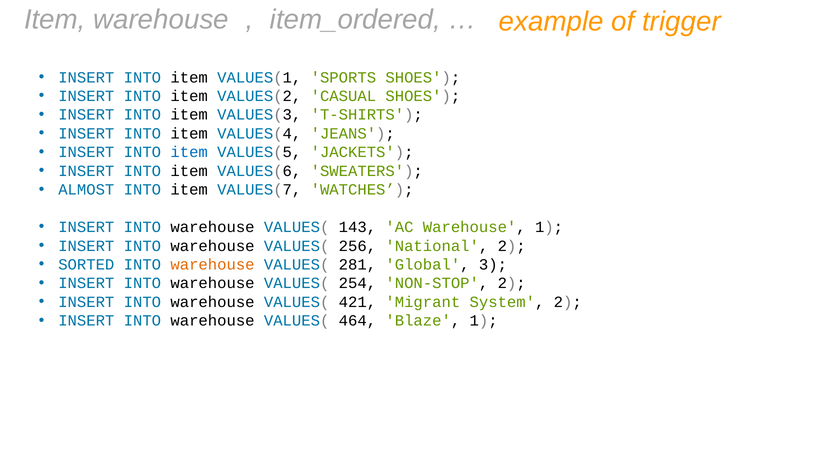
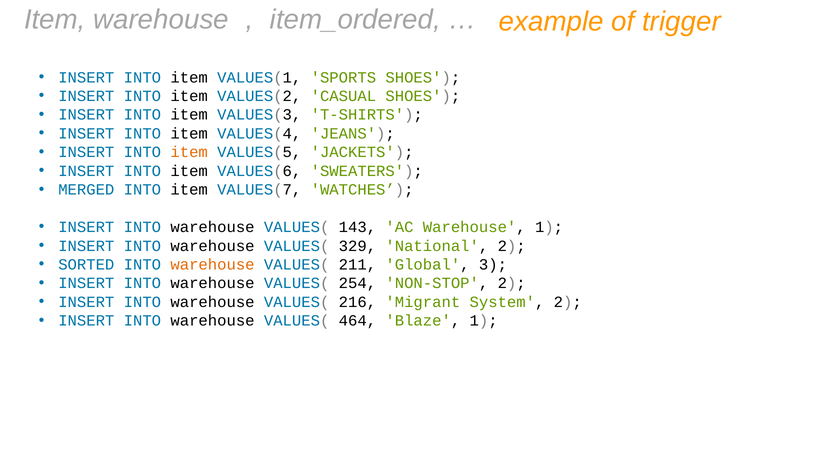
item at (189, 152) colour: blue -> orange
ALMOST: ALMOST -> MERGED
256: 256 -> 329
281: 281 -> 211
421: 421 -> 216
